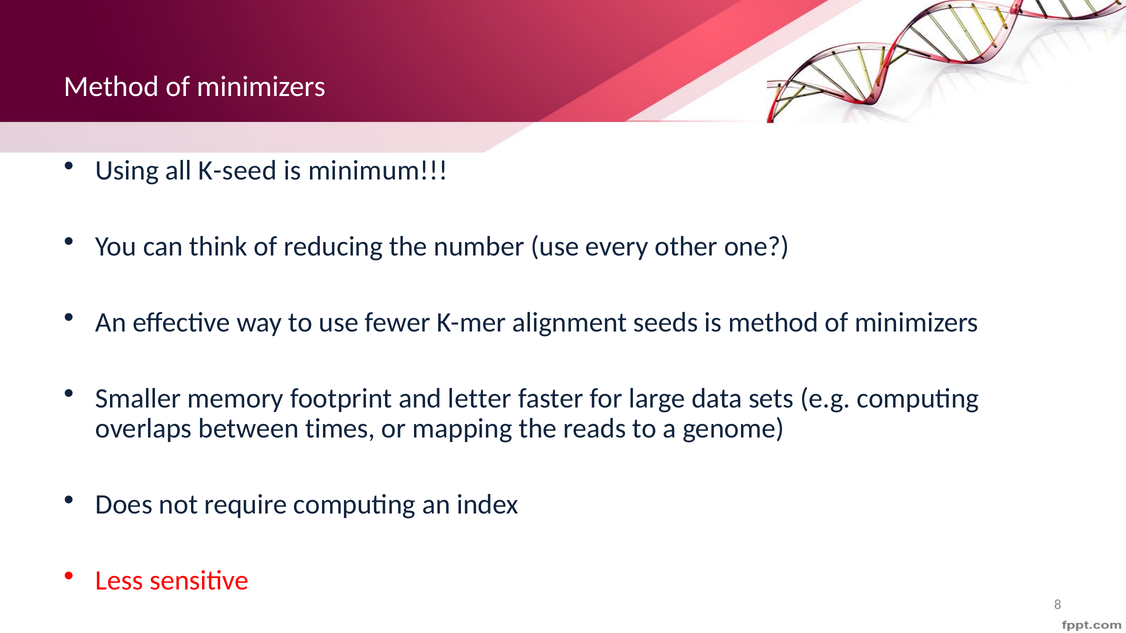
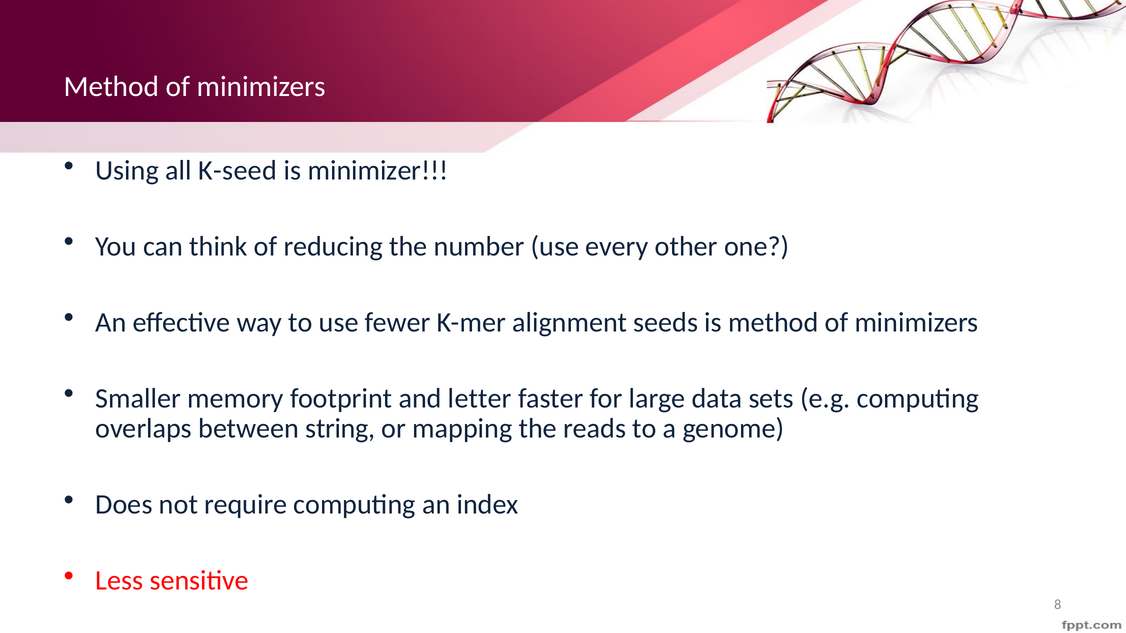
minimum: minimum -> minimizer
times: times -> string
